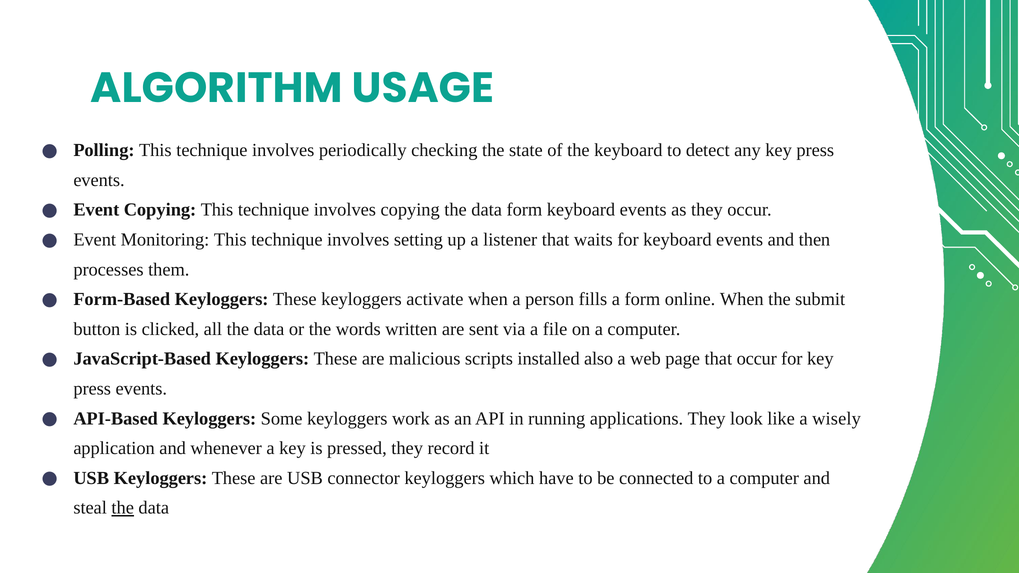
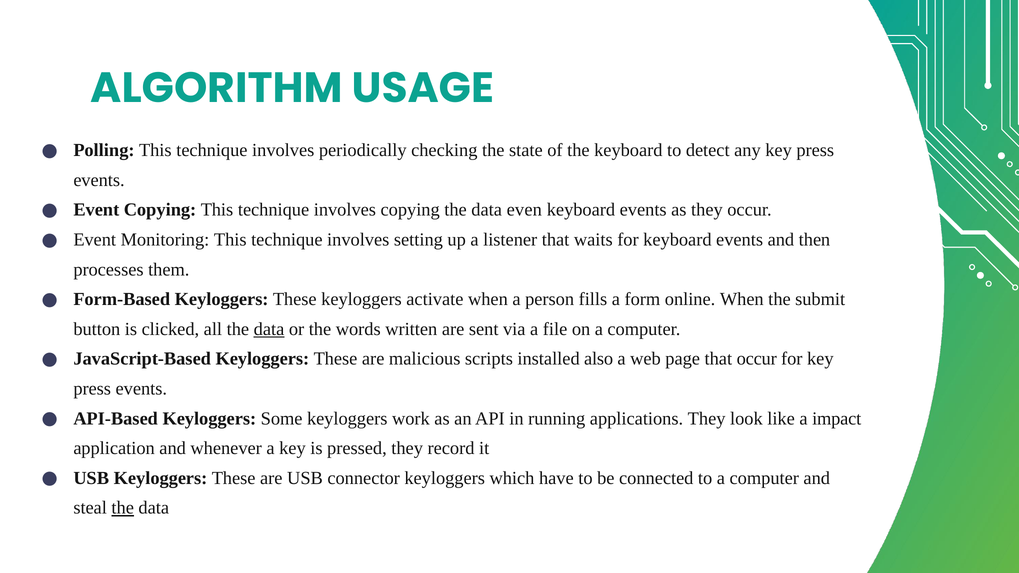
data form: form -> even
data at (269, 329) underline: none -> present
wisely: wisely -> impact
